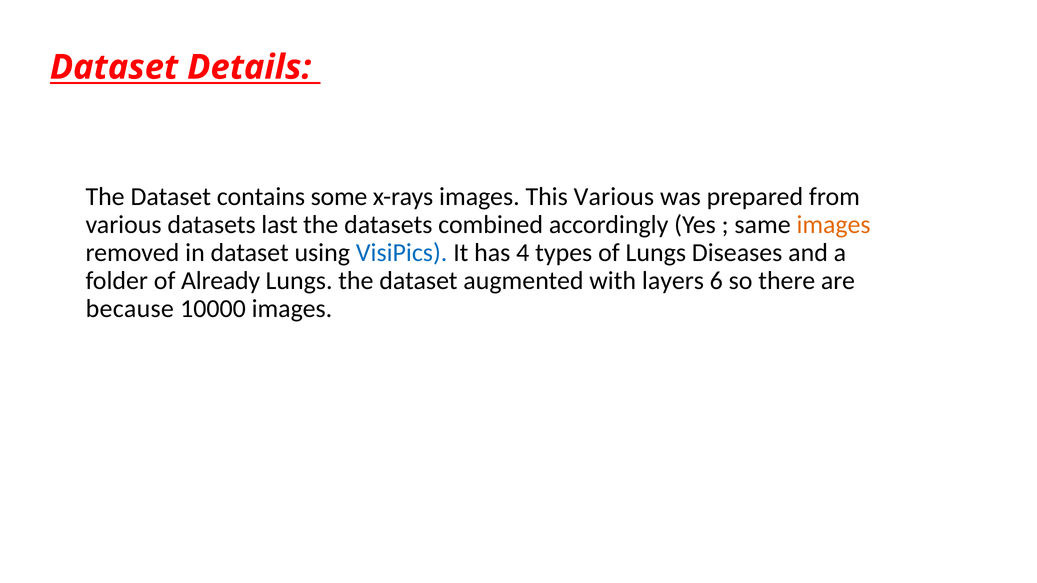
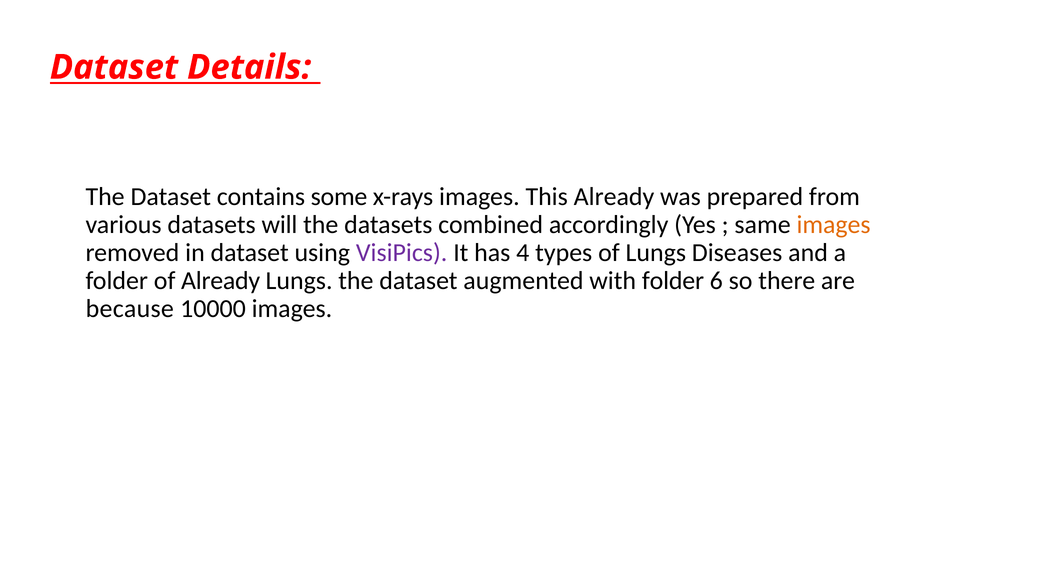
This Various: Various -> Already
last: last -> will
VisiPics colour: blue -> purple
with layers: layers -> folder
